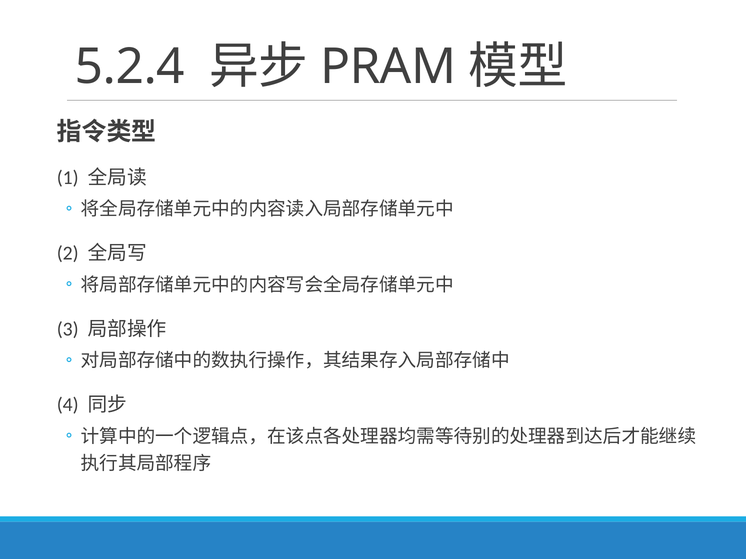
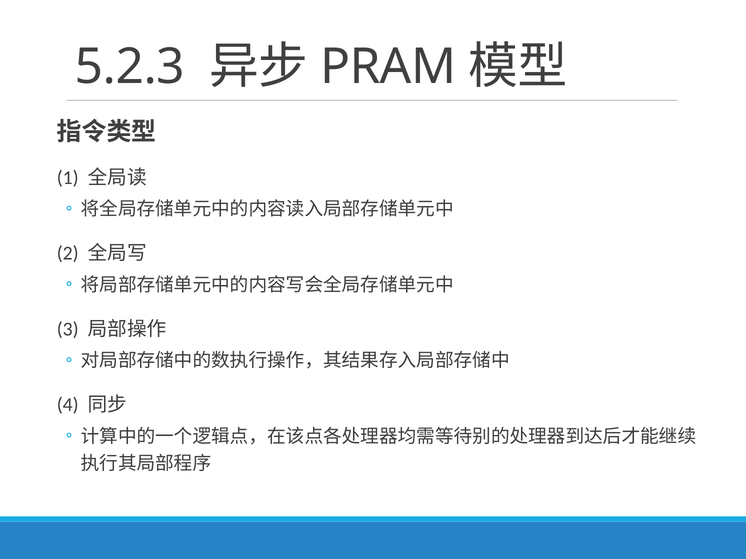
5.2.4: 5.2.4 -> 5.2.3
